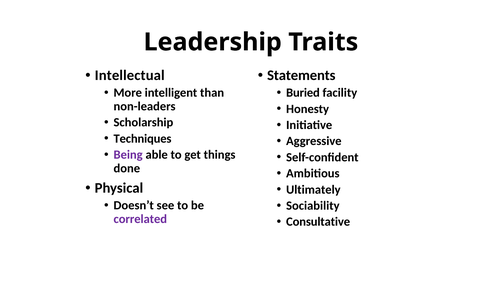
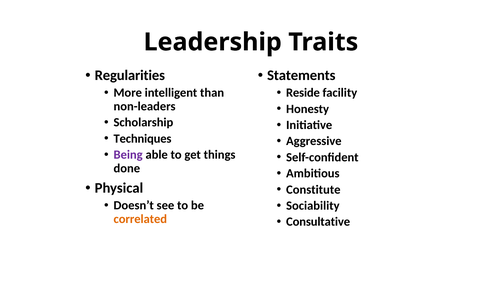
Intellectual: Intellectual -> Regularities
Buried: Buried -> Reside
Ultimately: Ultimately -> Constitute
correlated colour: purple -> orange
